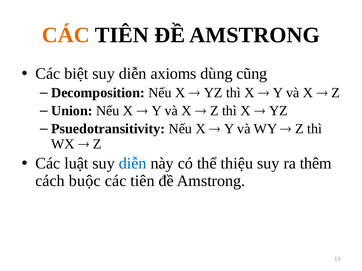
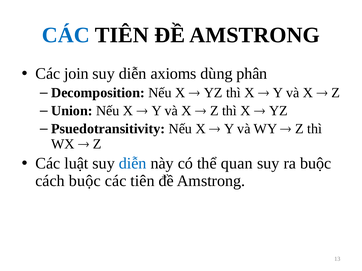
CÁC at (66, 35) colour: orange -> blue
biệt: biệt -> join
cũng: cũng -> phân
thiệu: thiệu -> quan
ra thêm: thêm -> buộc
